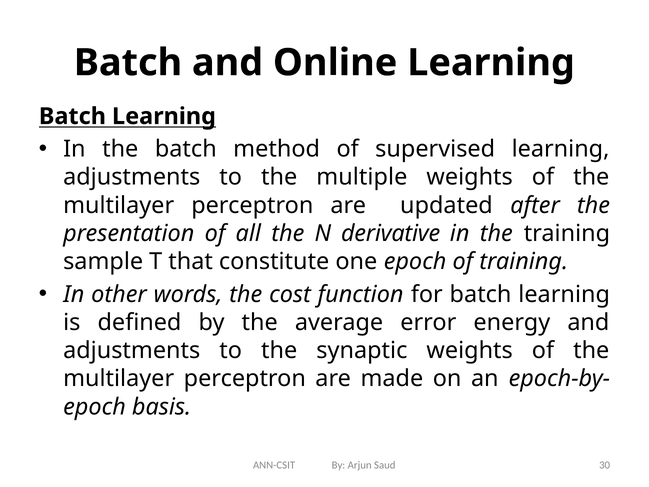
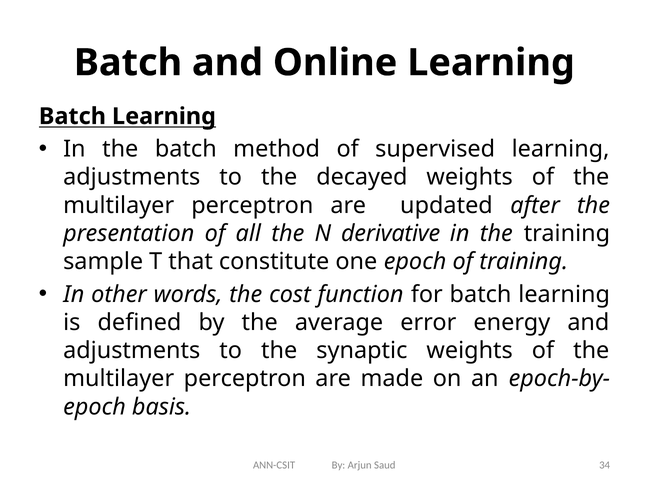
multiple: multiple -> decayed
30: 30 -> 34
